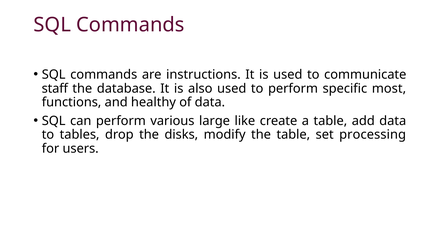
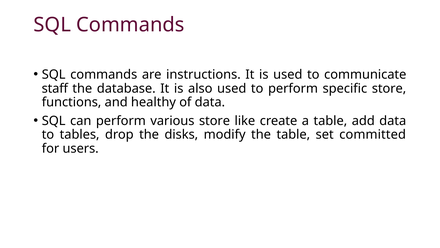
specific most: most -> store
various large: large -> store
processing: processing -> committed
